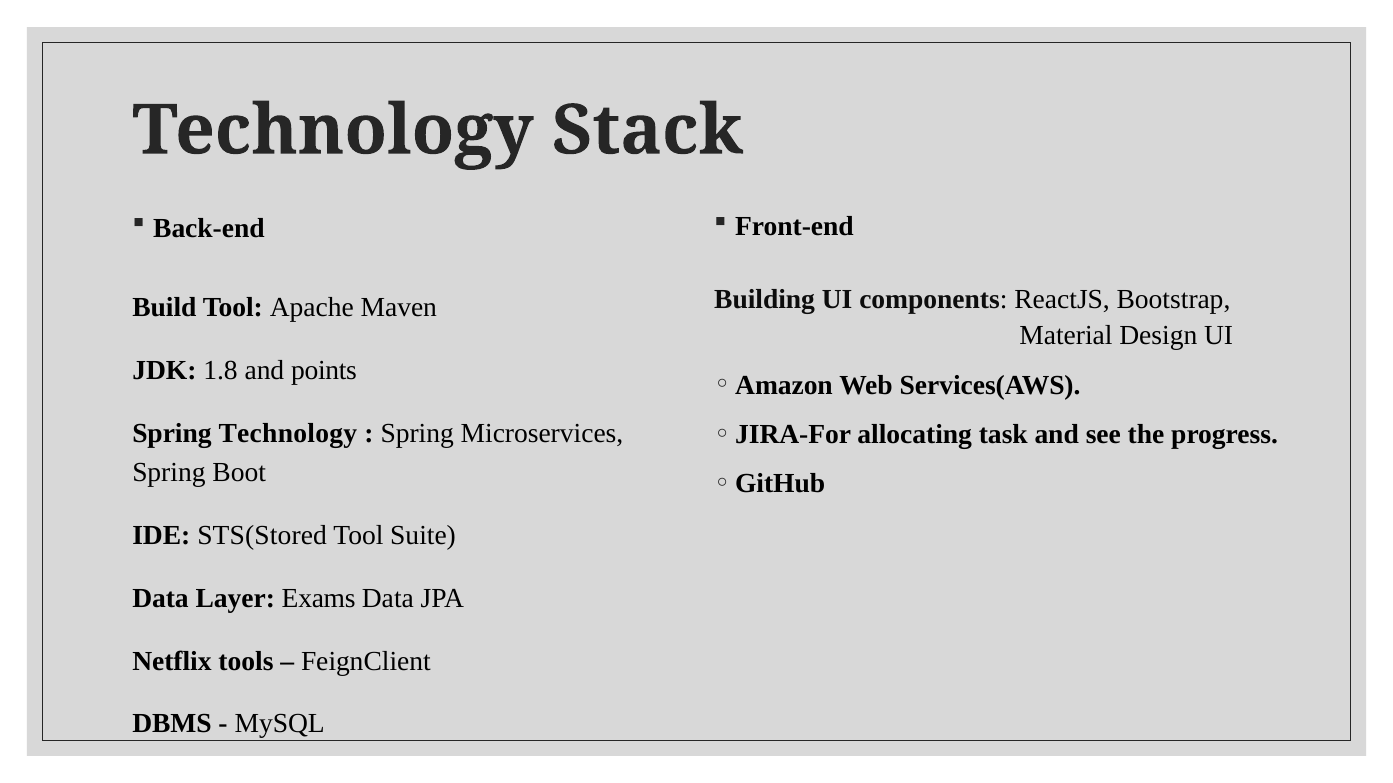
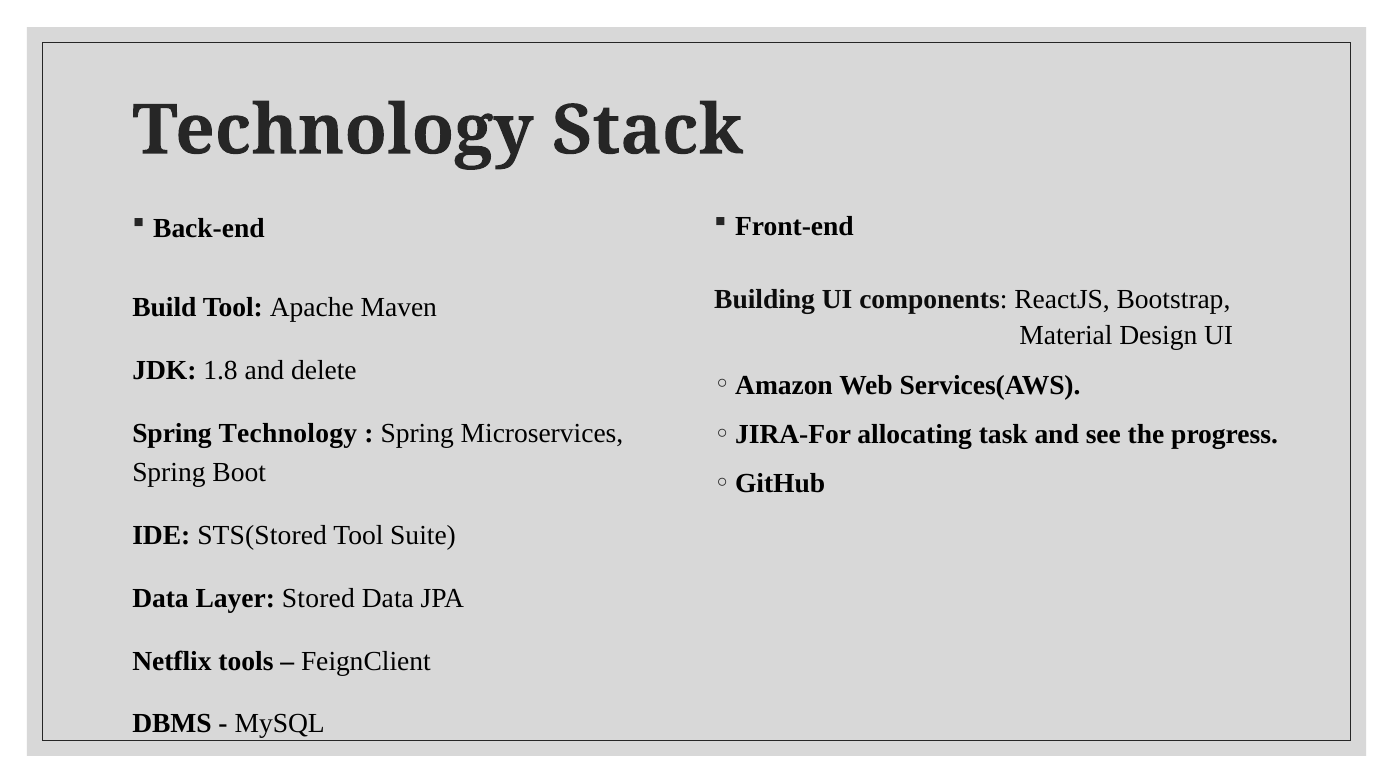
points: points -> delete
Exams: Exams -> Stored
